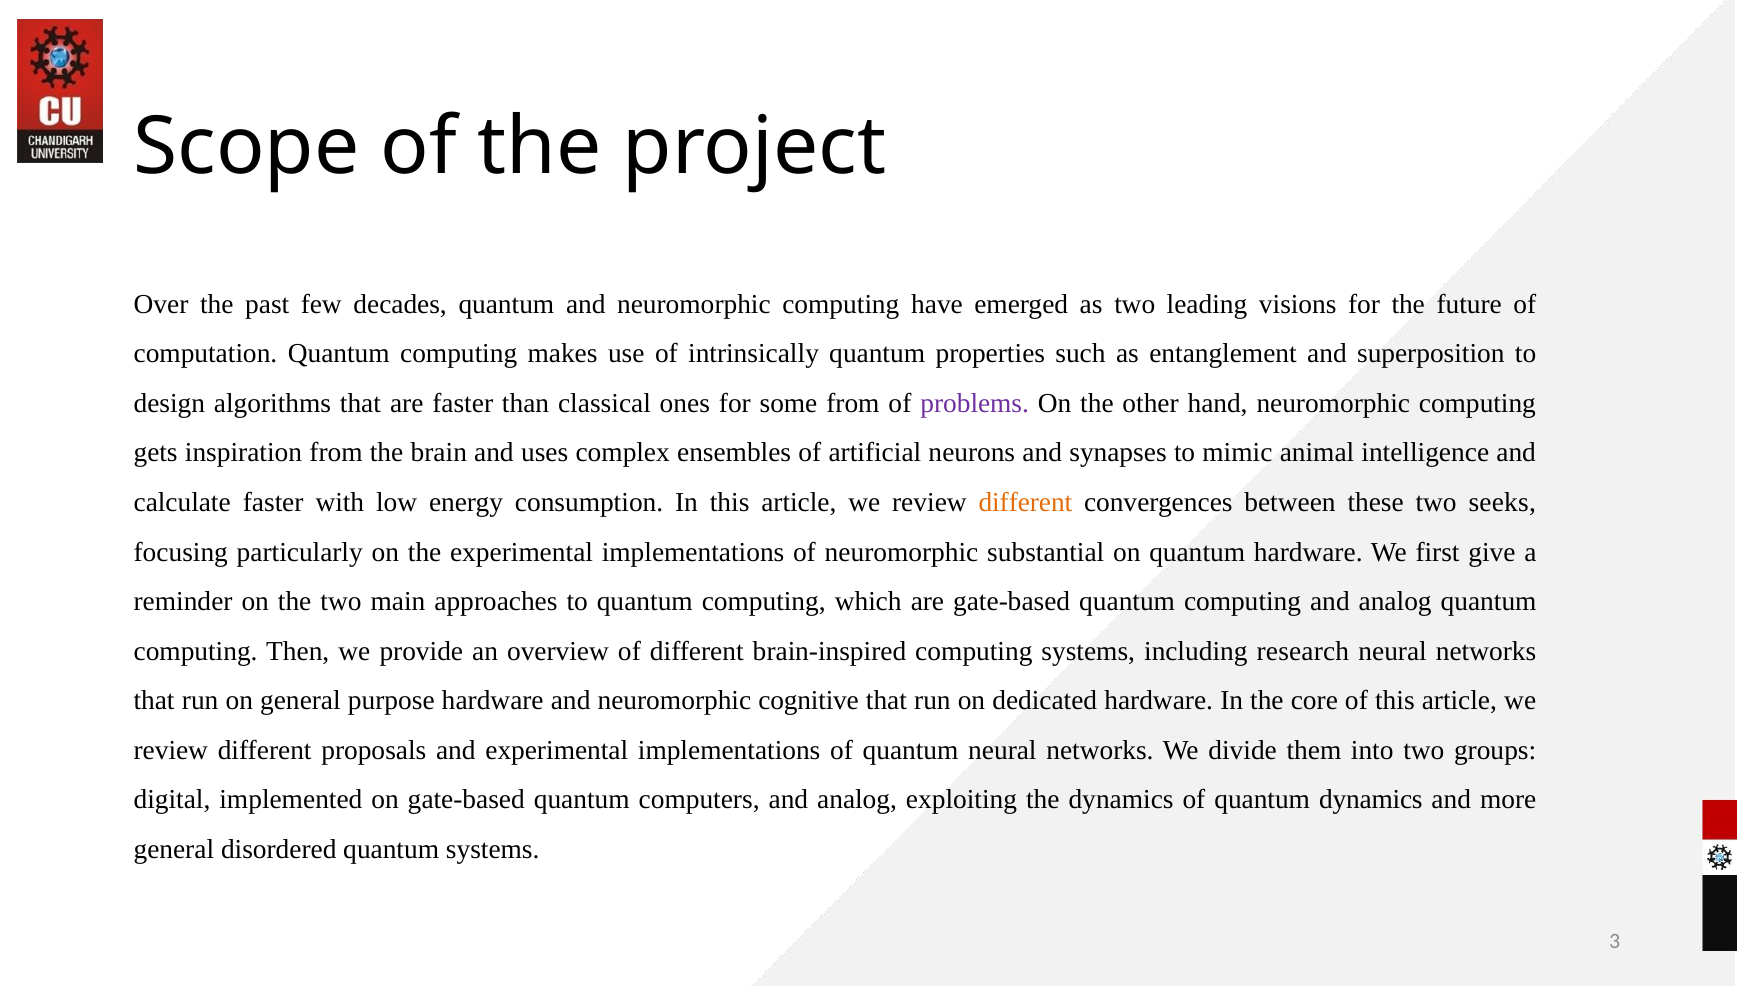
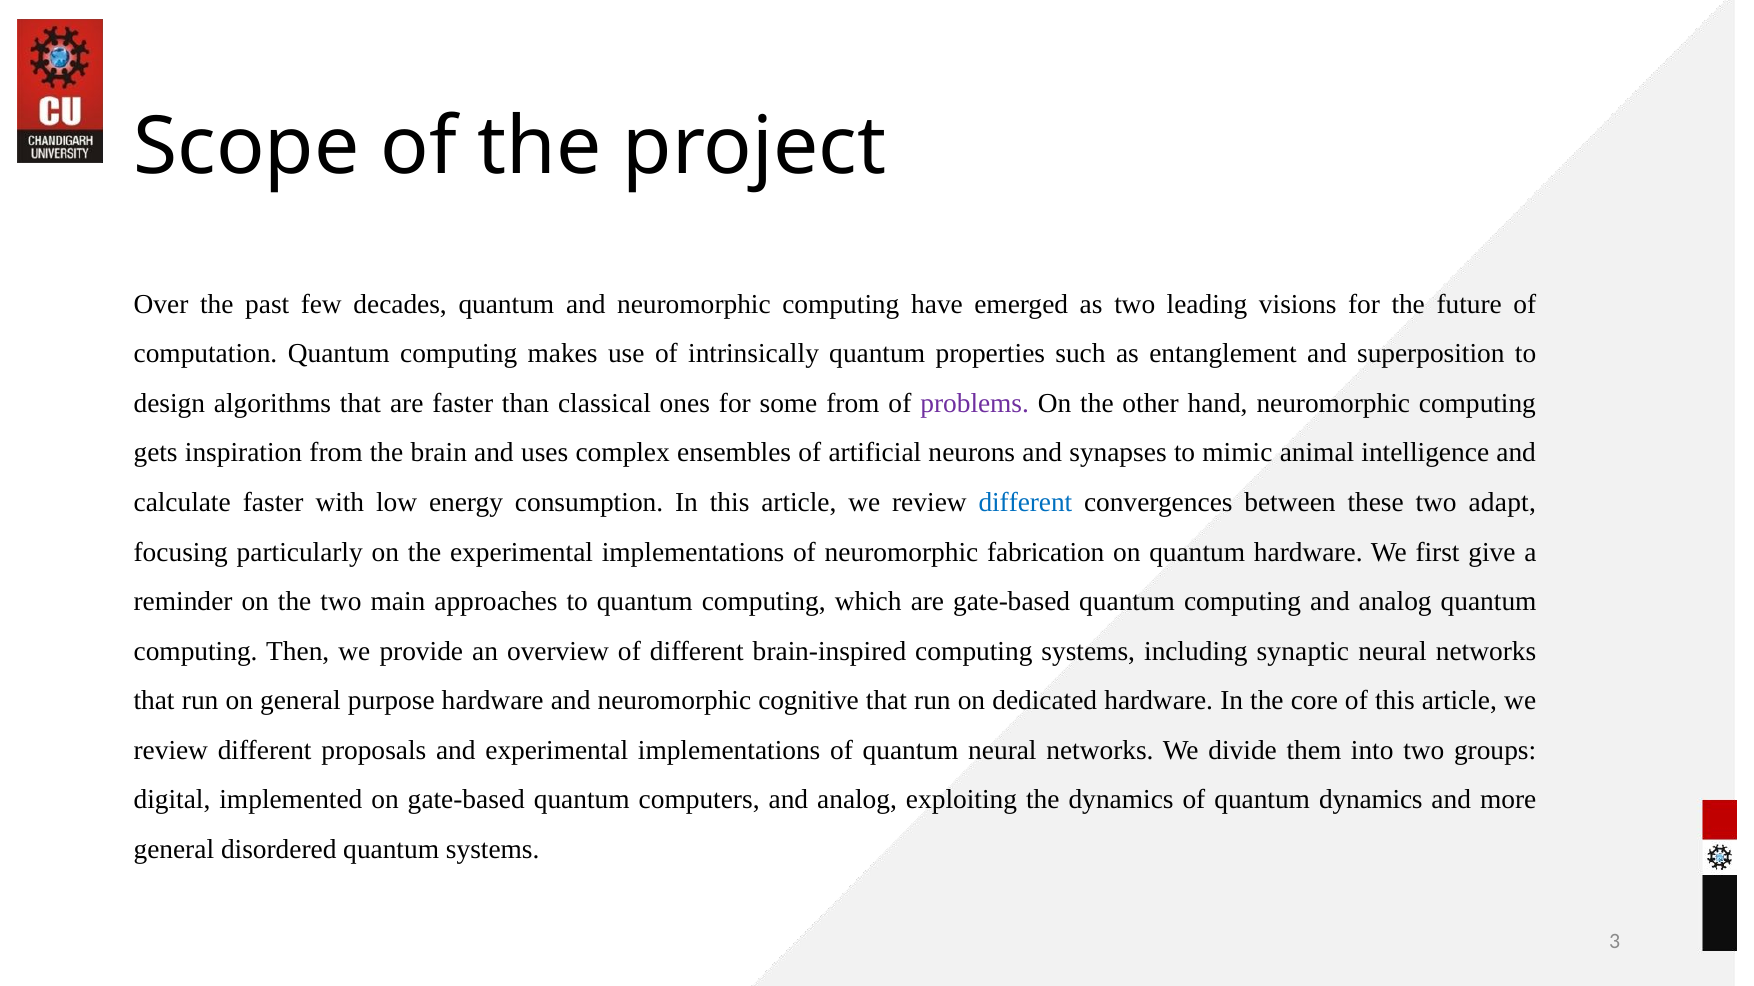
different at (1025, 503) colour: orange -> blue
seeks: seeks -> adapt
substantial: substantial -> fabrication
research: research -> synaptic
